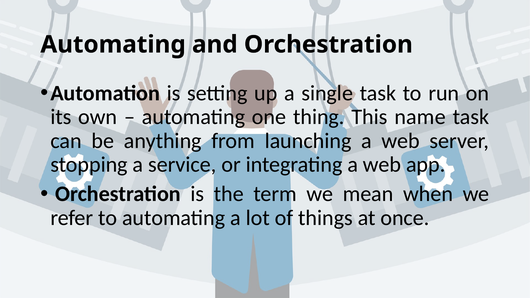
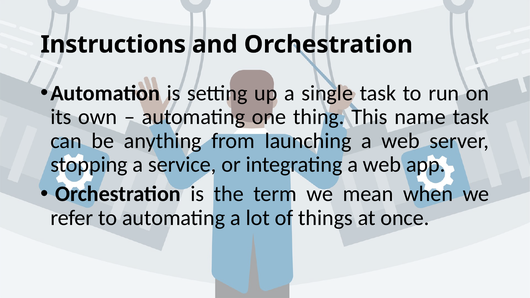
Automating at (113, 45): Automating -> Instructions
